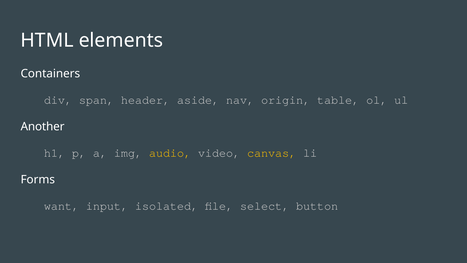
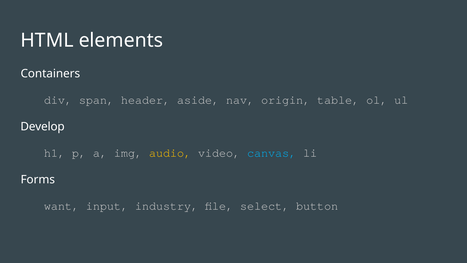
Another: Another -> Develop
canvas colour: yellow -> light blue
isolated: isolated -> industry
